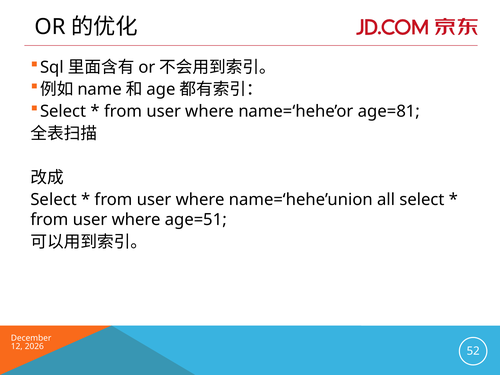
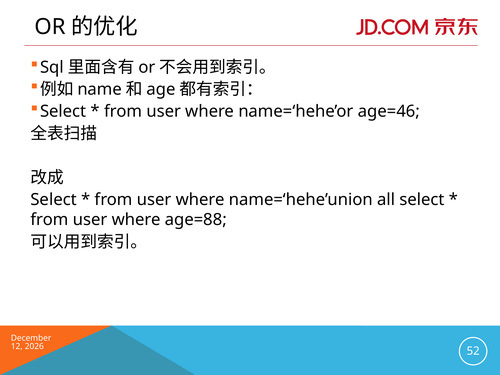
age=81: age=81 -> age=46
age=51: age=51 -> age=88
